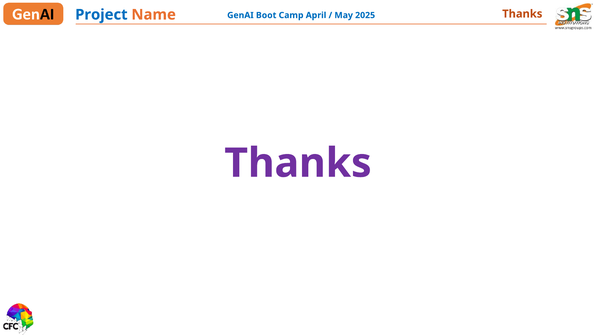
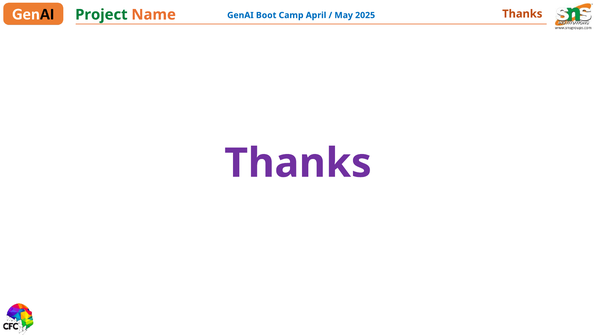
Project colour: blue -> green
